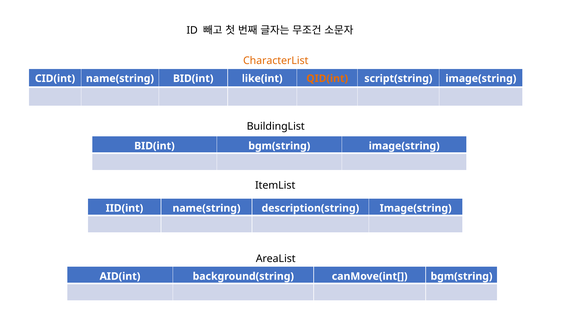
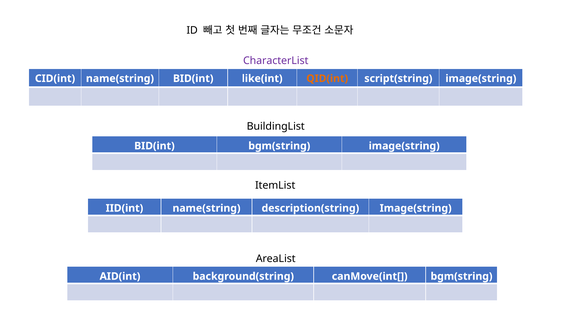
CharacterList colour: orange -> purple
